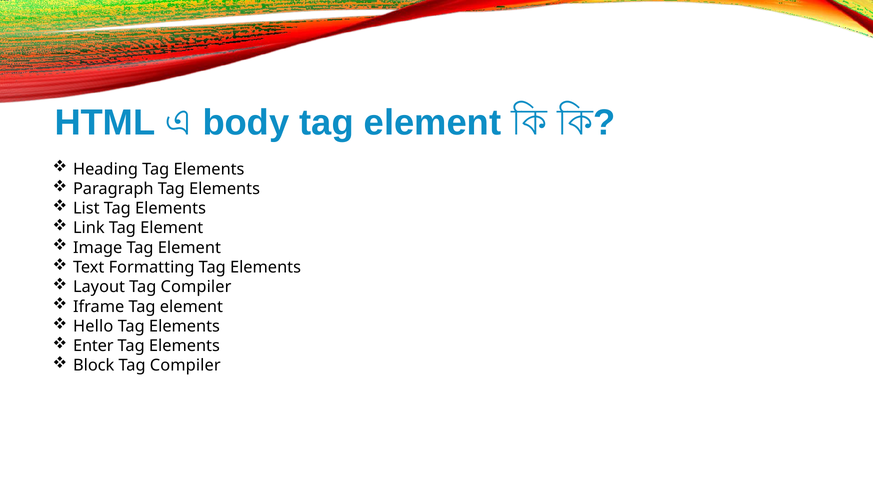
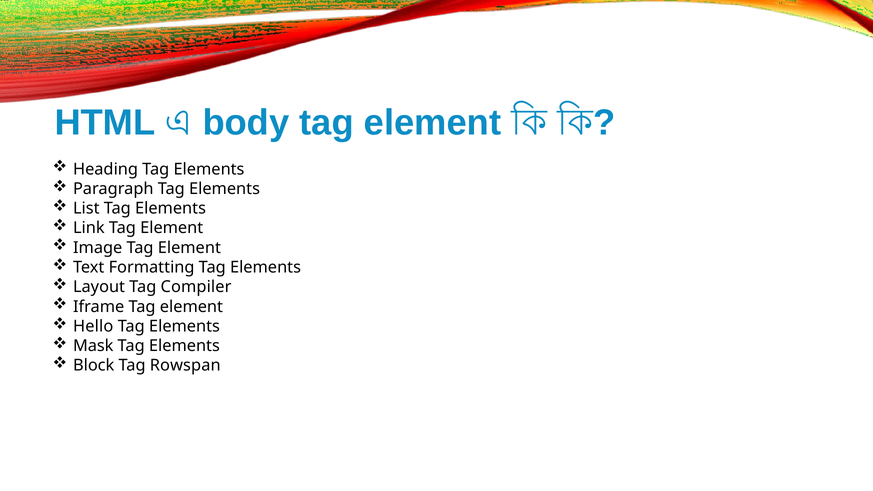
Enter: Enter -> Mask
Block Tag Compiler: Compiler -> Rowspan
